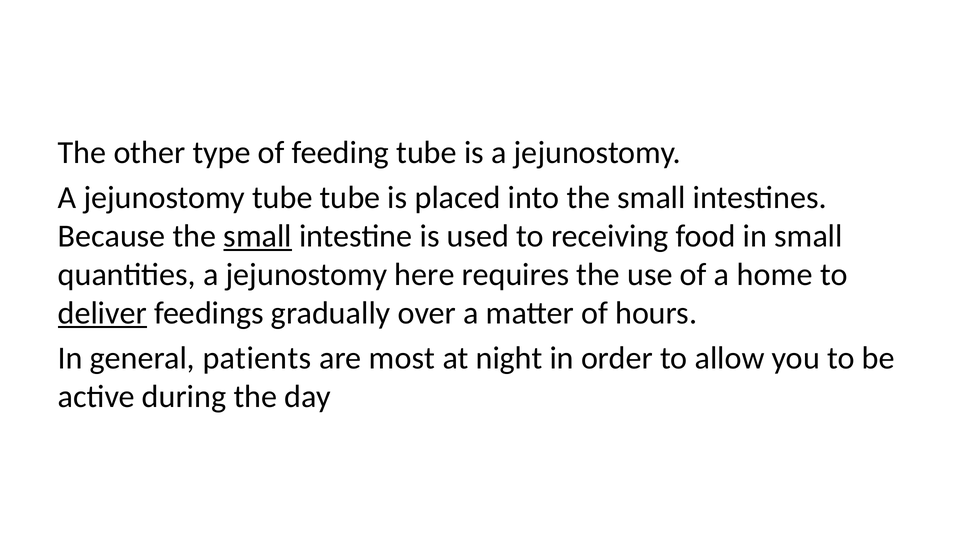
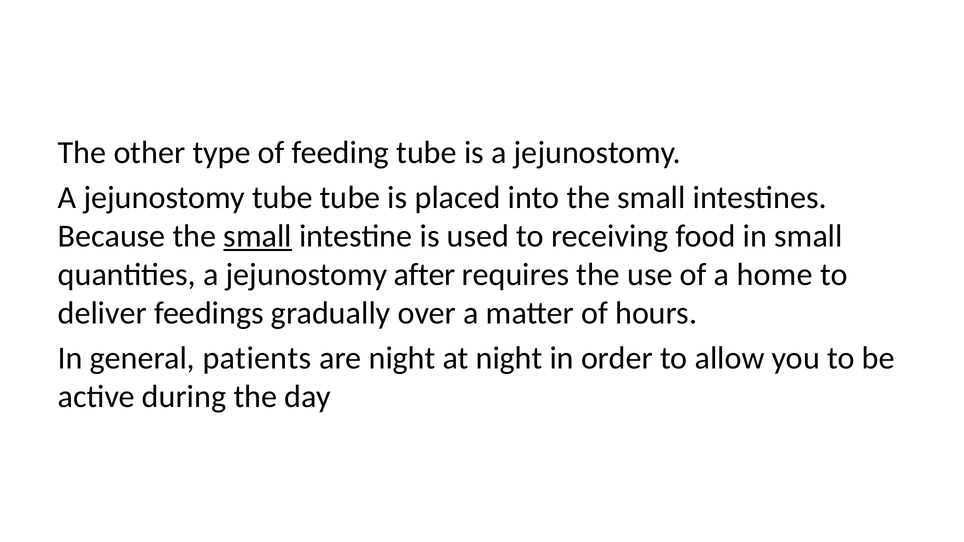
here: here -> after
deliver underline: present -> none
are most: most -> night
